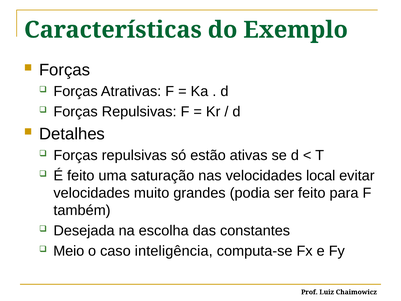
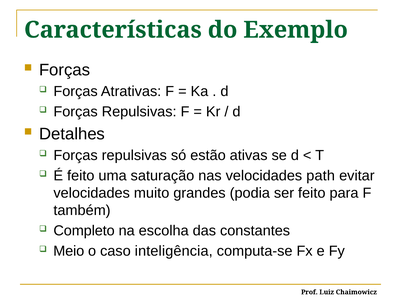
local: local -> path
Desejada: Desejada -> Completo
